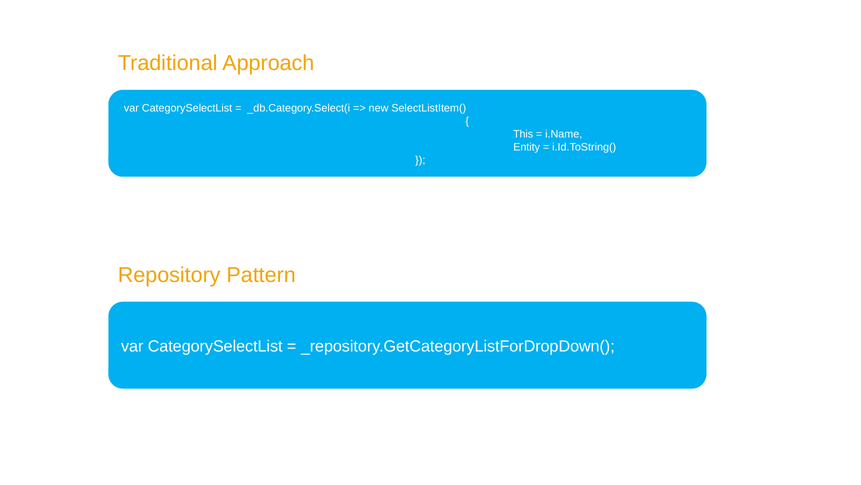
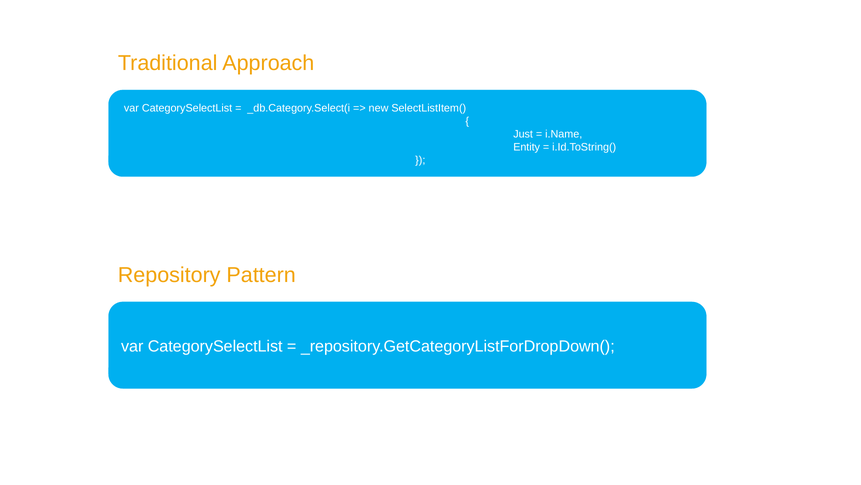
This: This -> Just
